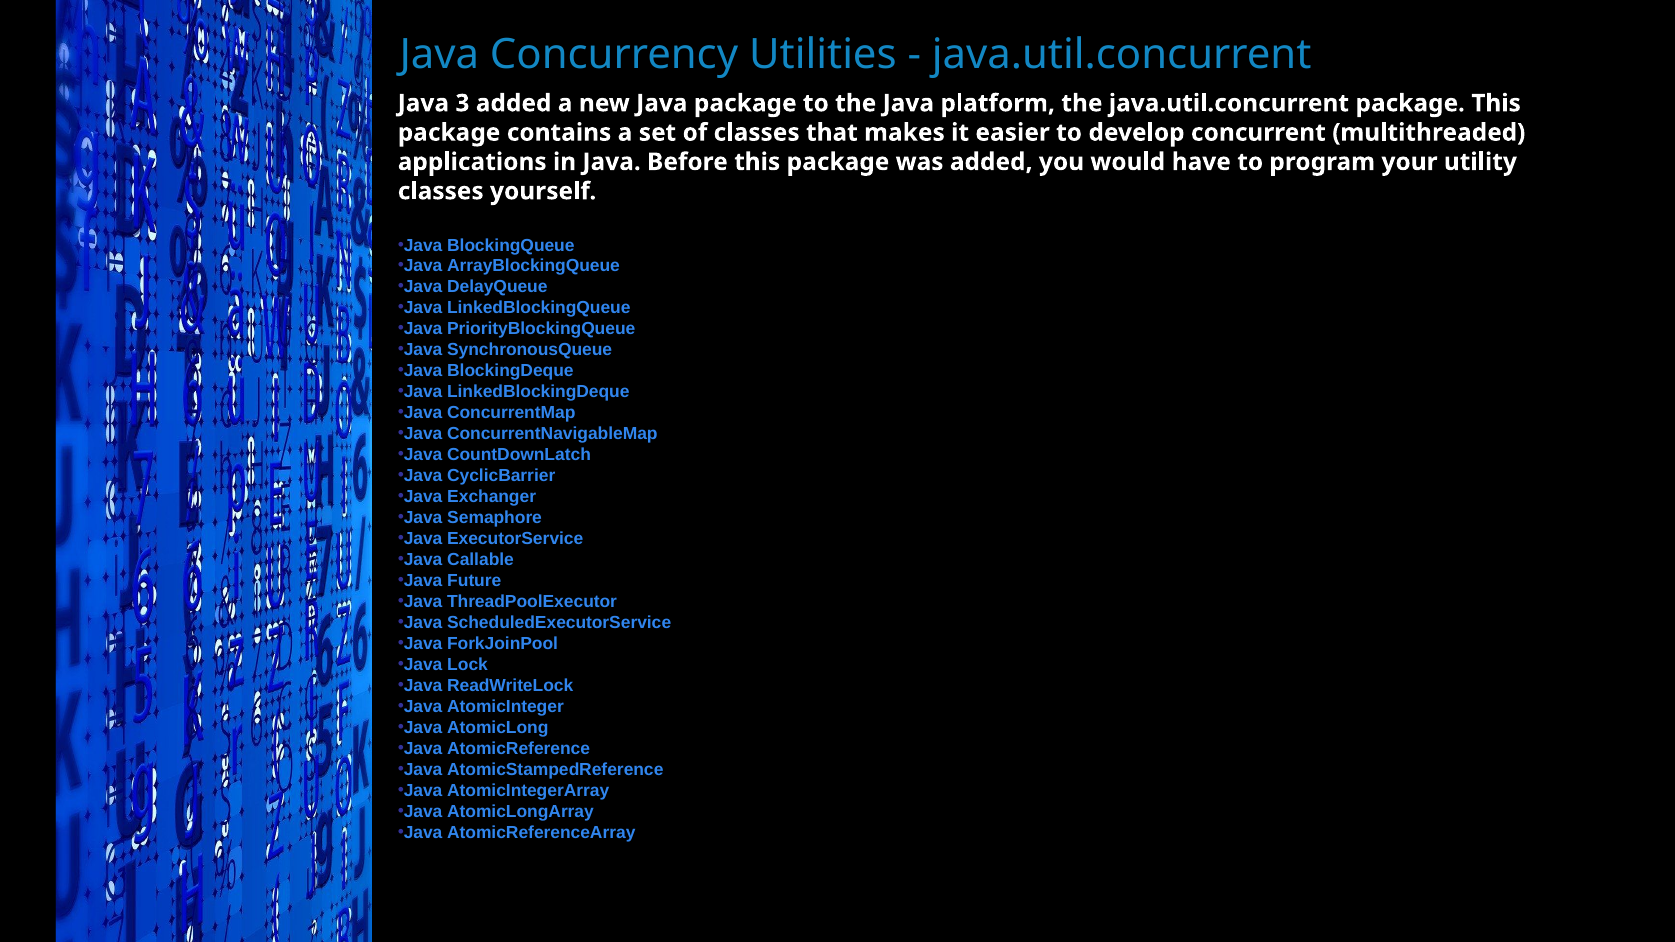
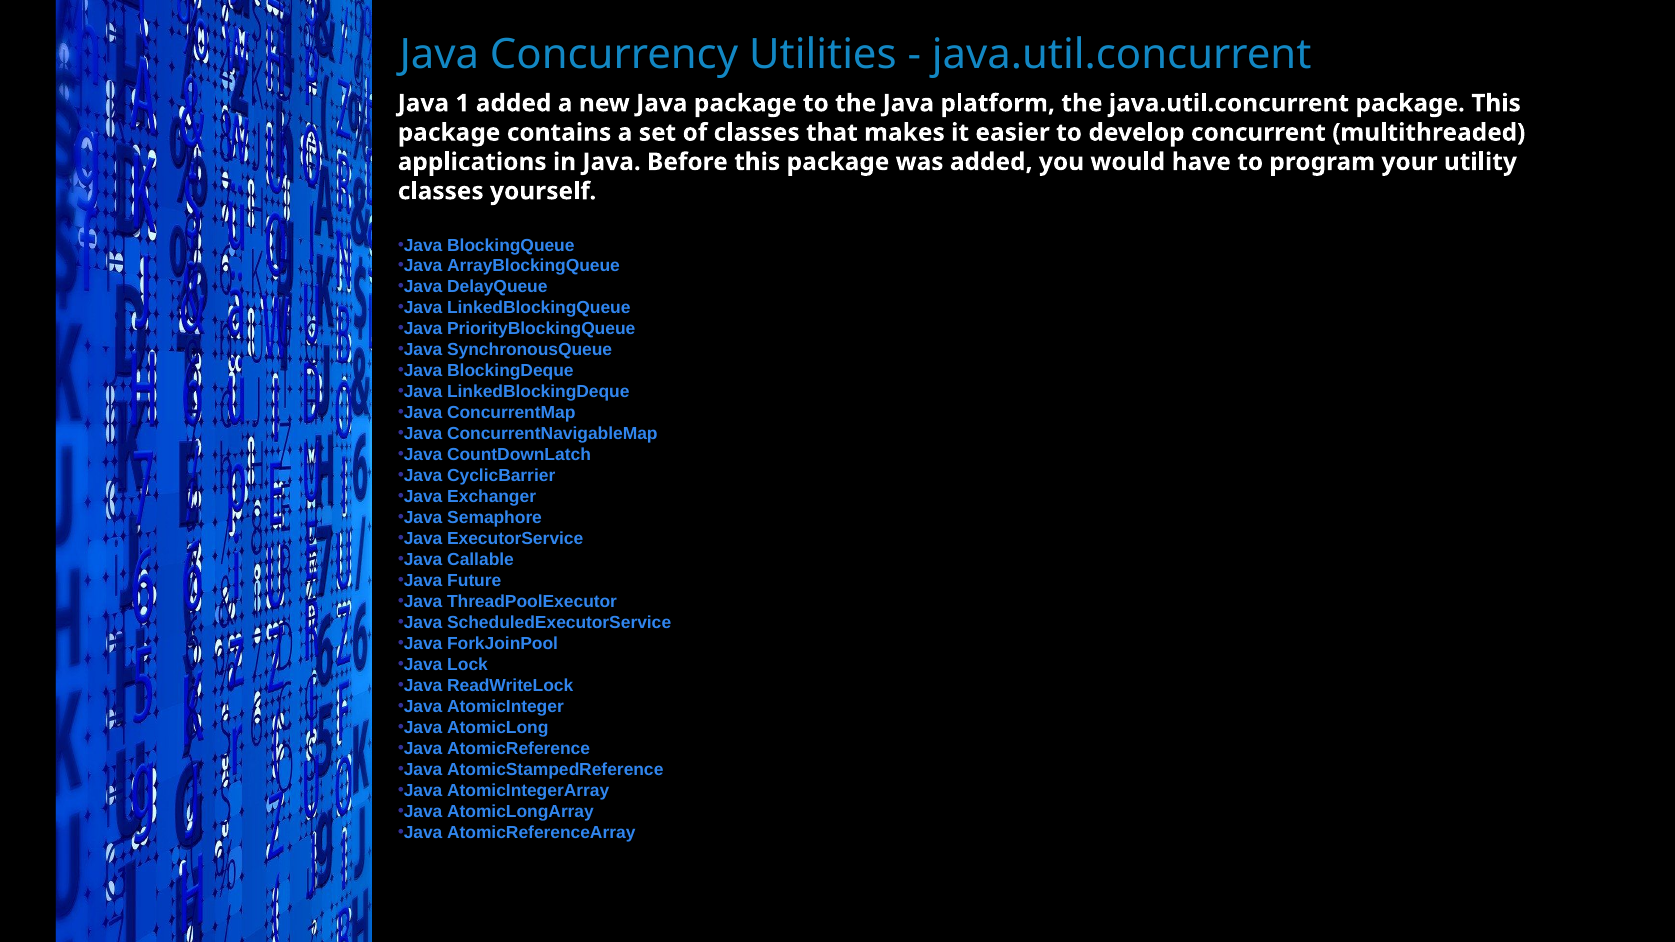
3: 3 -> 1
